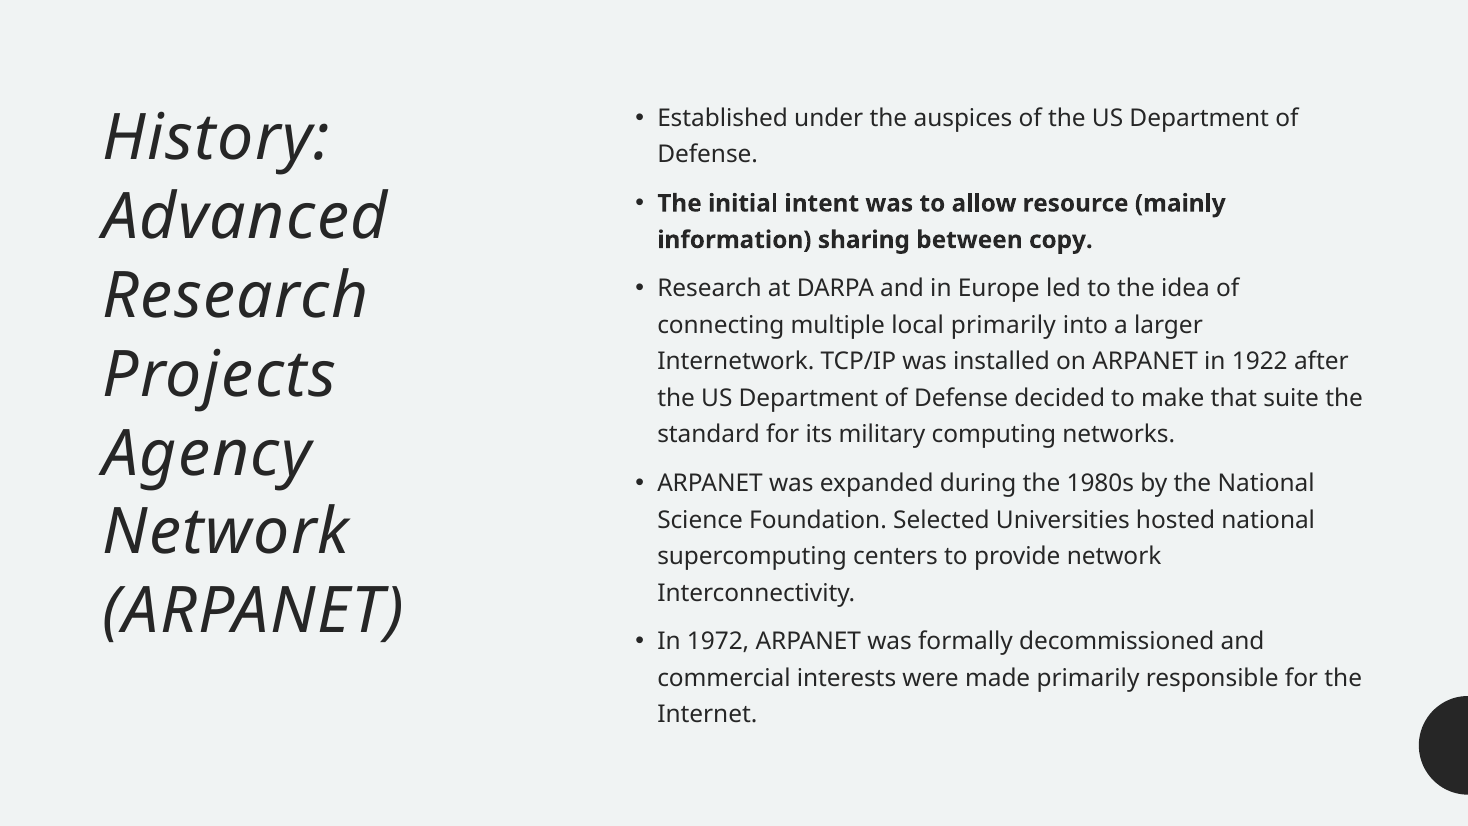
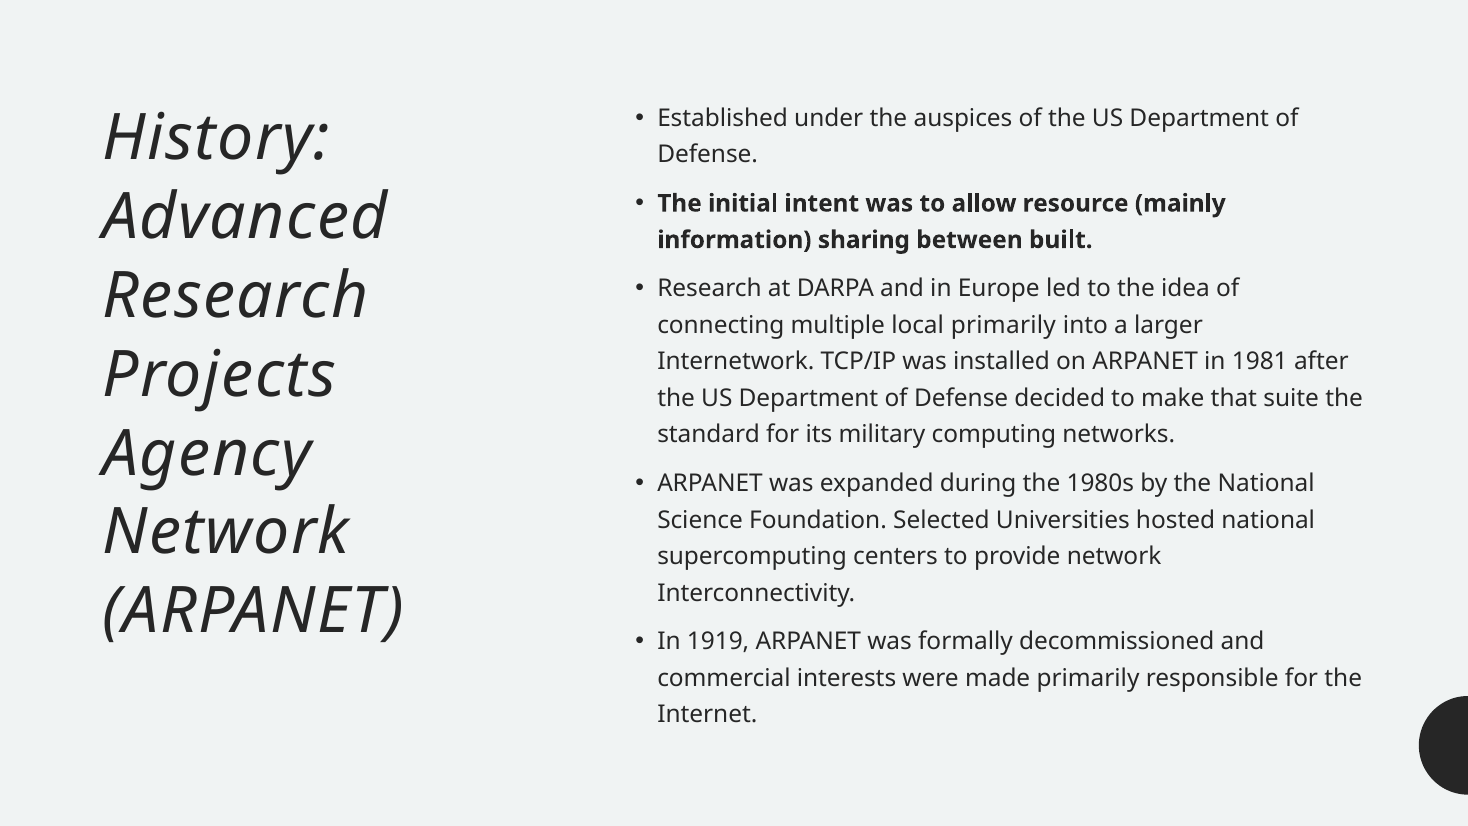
copy: copy -> built
1922: 1922 -> 1981
1972: 1972 -> 1919
